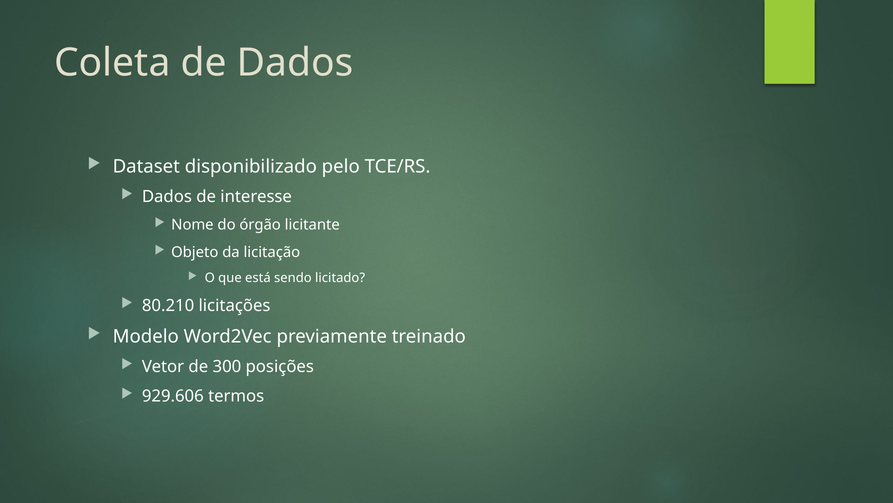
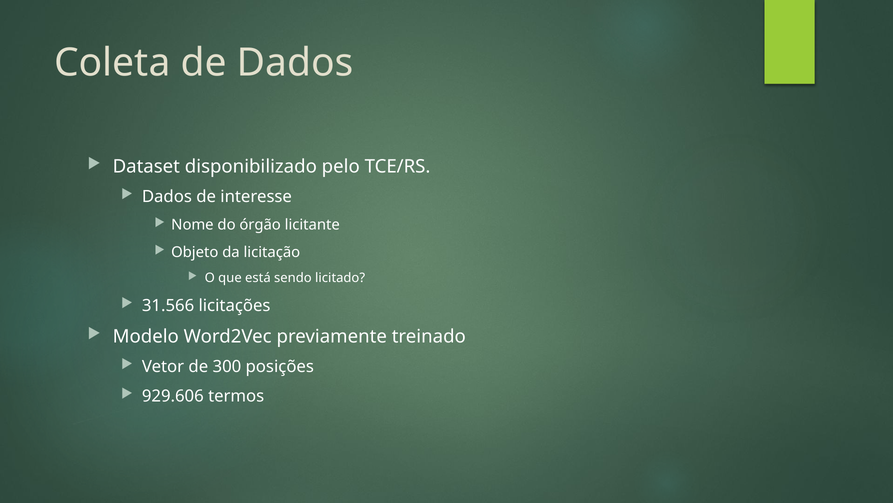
80.210: 80.210 -> 31.566
